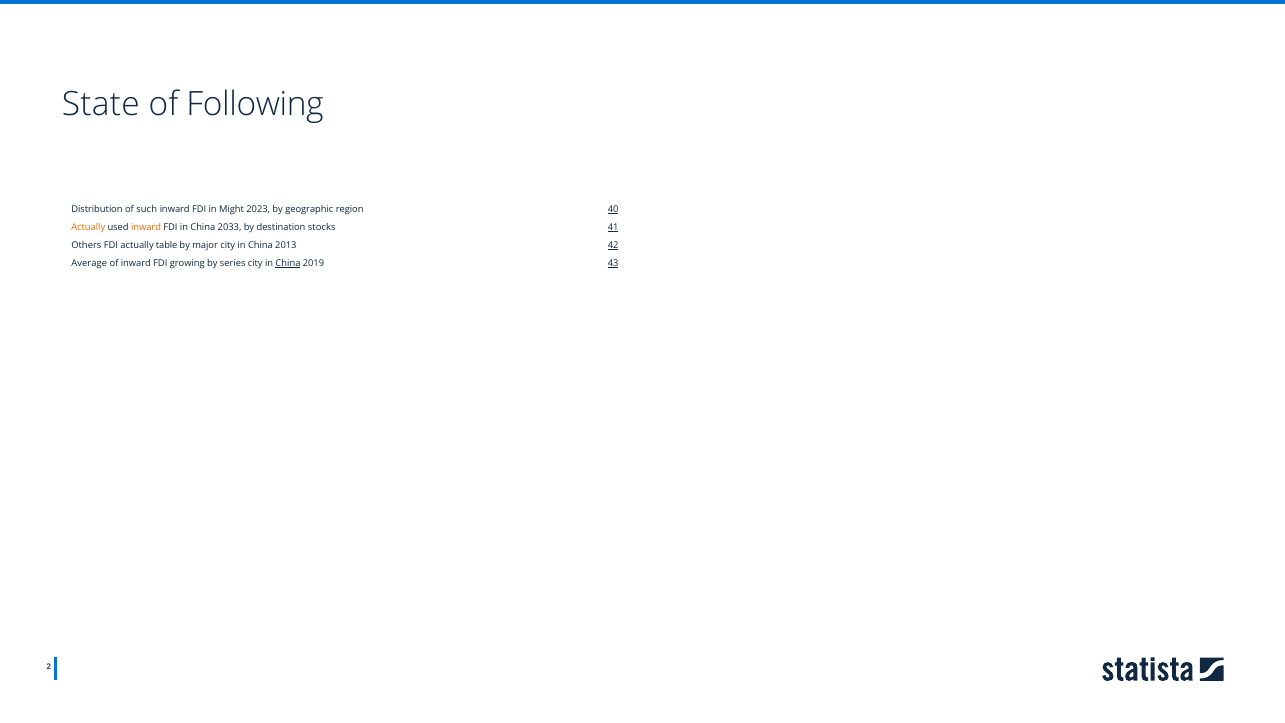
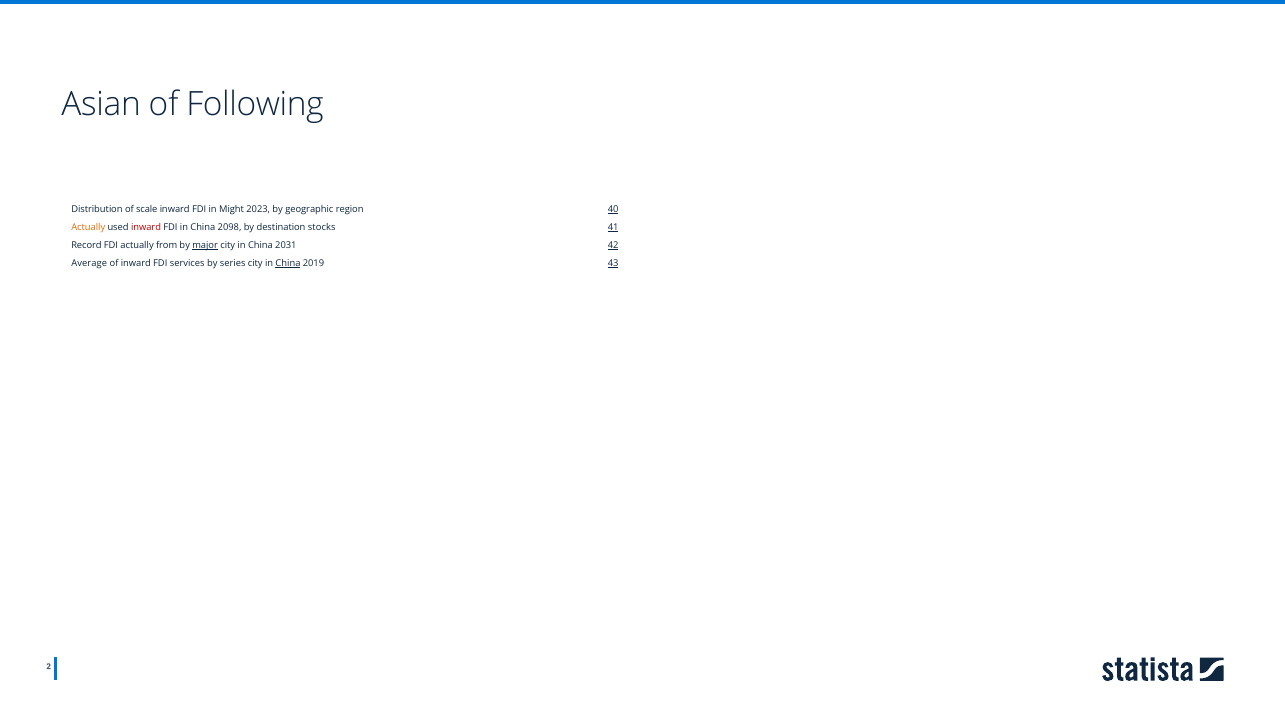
State: State -> Asian
such: such -> scale
inward at (146, 228) colour: orange -> red
2033: 2033 -> 2098
Others: Others -> Record
table: table -> from
major underline: none -> present
2013: 2013 -> 2031
growing: growing -> services
